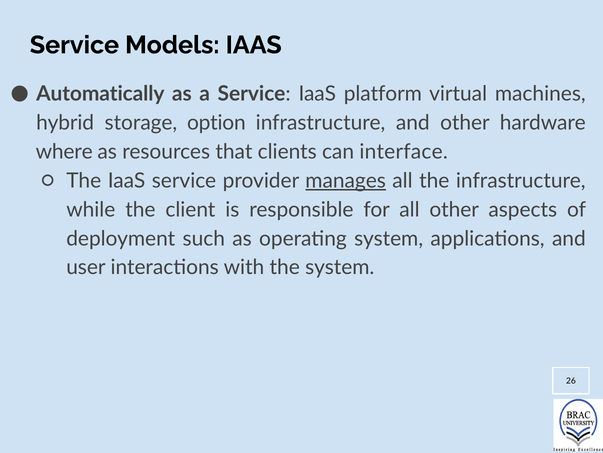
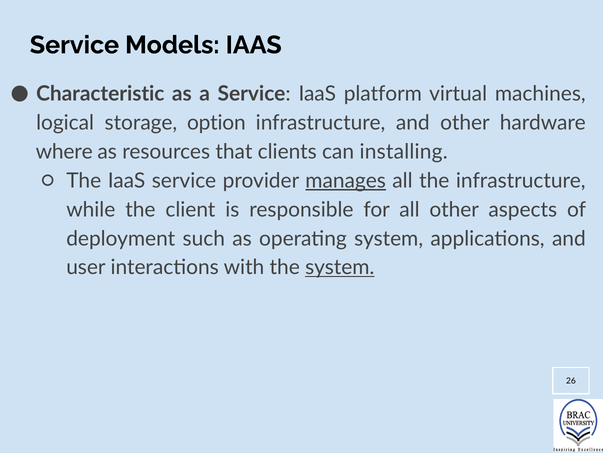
Automatically: Automatically -> Characteristic
hybrid: hybrid -> logical
interface: interface -> installing
system at (340, 267) underline: none -> present
